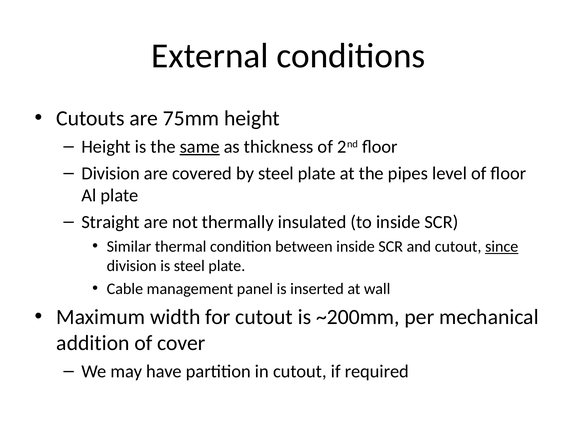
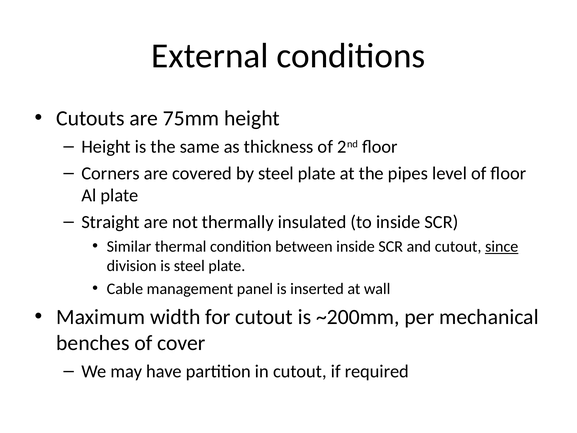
same underline: present -> none
Division at (111, 173): Division -> Corners
addition: addition -> benches
